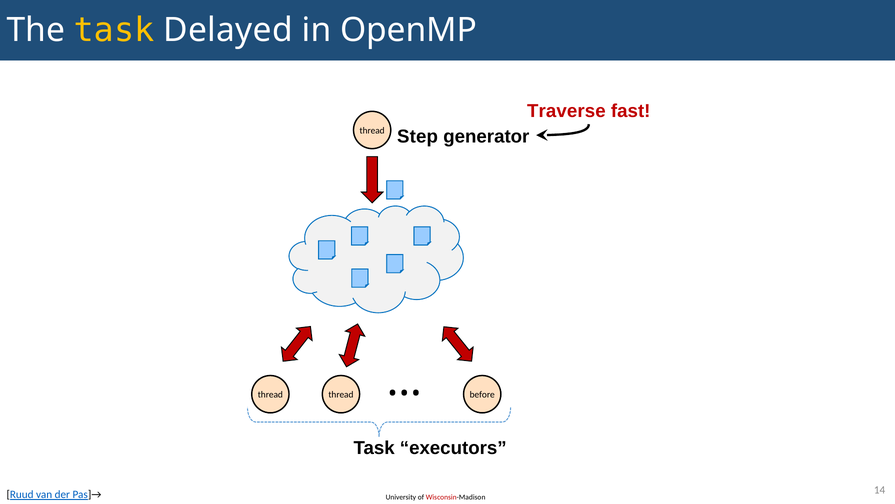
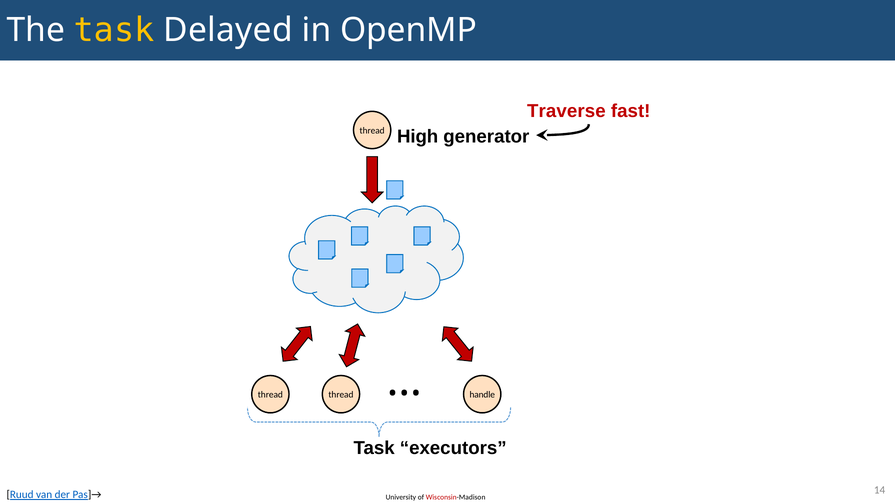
Step: Step -> High
before: before -> handle
